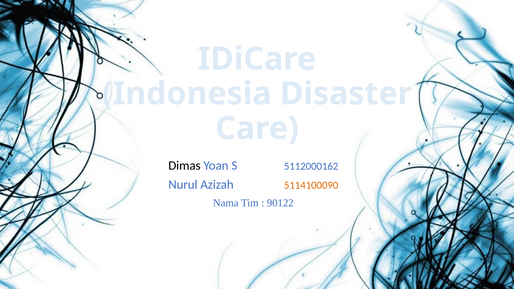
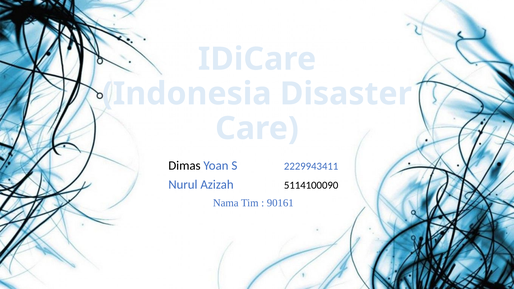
5112000162: 5112000162 -> 2229943411
5114100090 colour: orange -> black
90122: 90122 -> 90161
